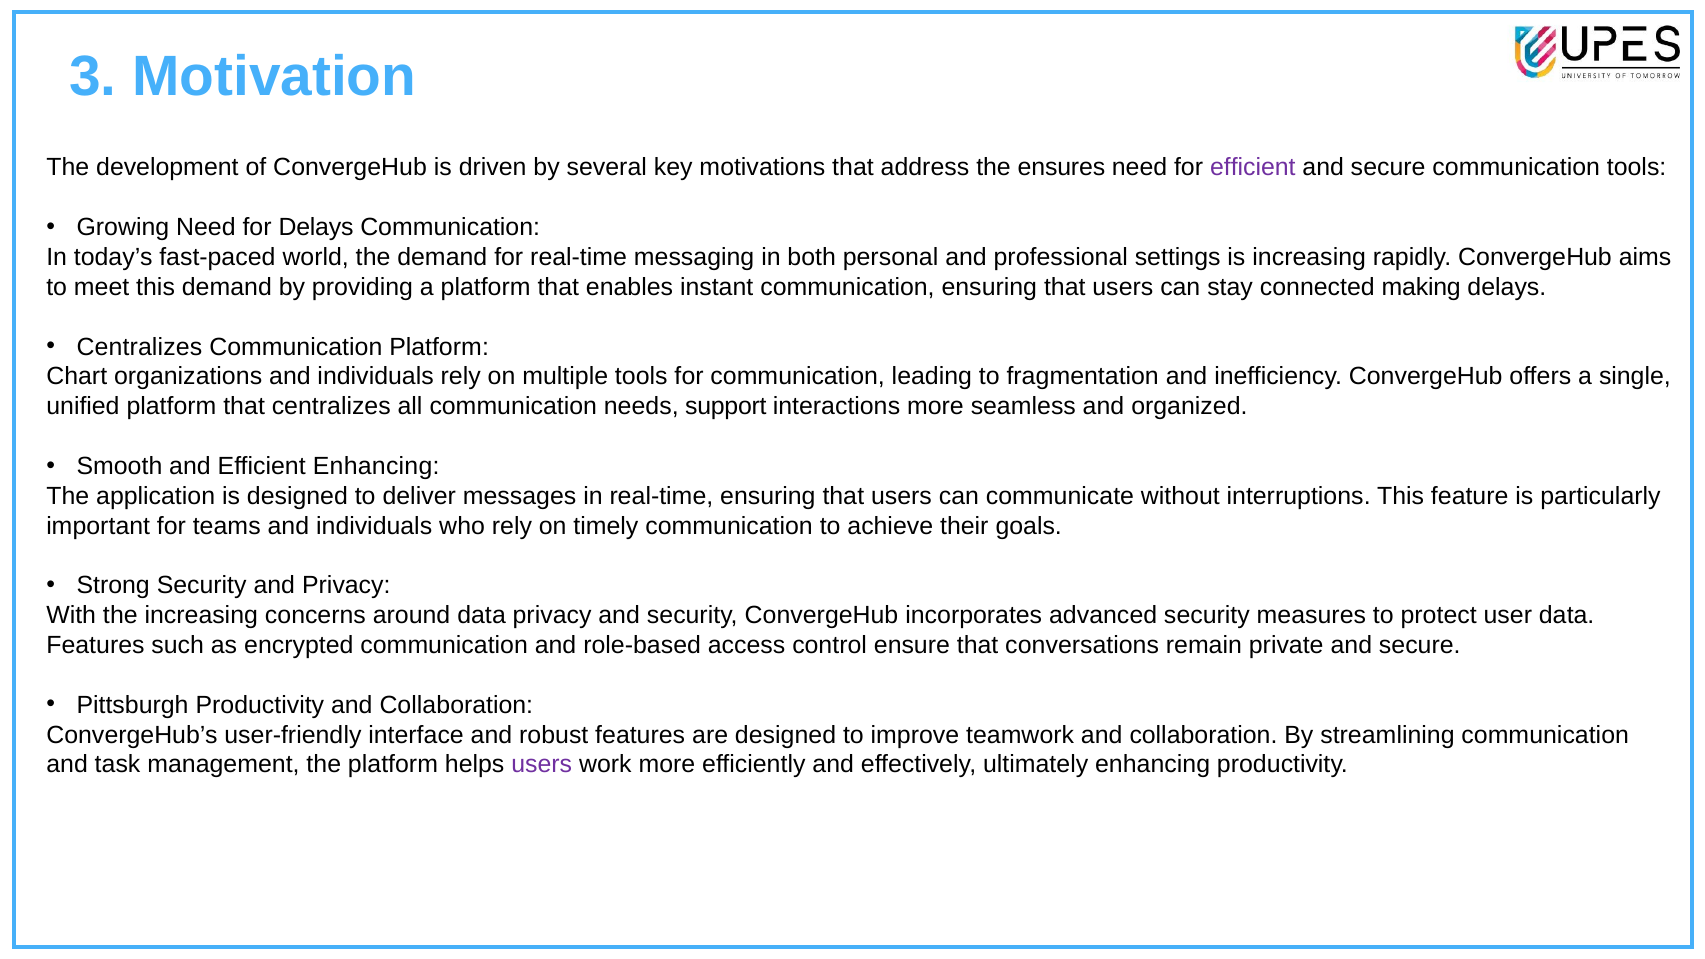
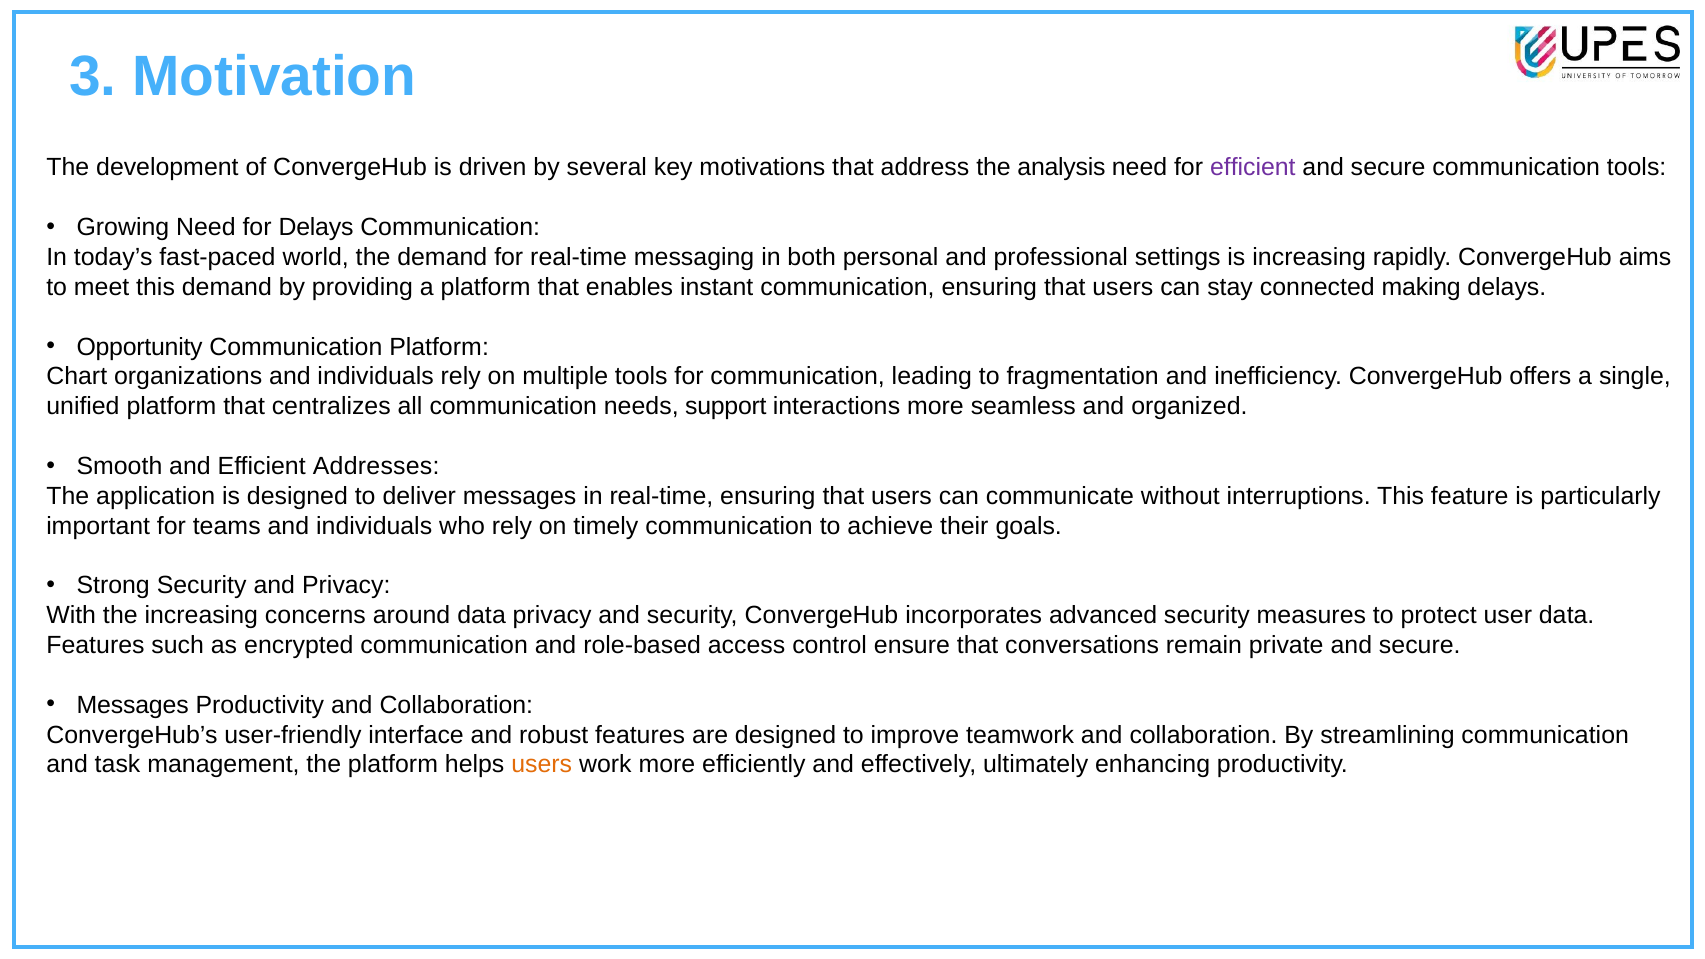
ensures: ensures -> analysis
Centralizes at (139, 347): Centralizes -> Opportunity
Efficient Enhancing: Enhancing -> Addresses
Pittsburgh at (133, 705): Pittsburgh -> Messages
users at (542, 765) colour: purple -> orange
